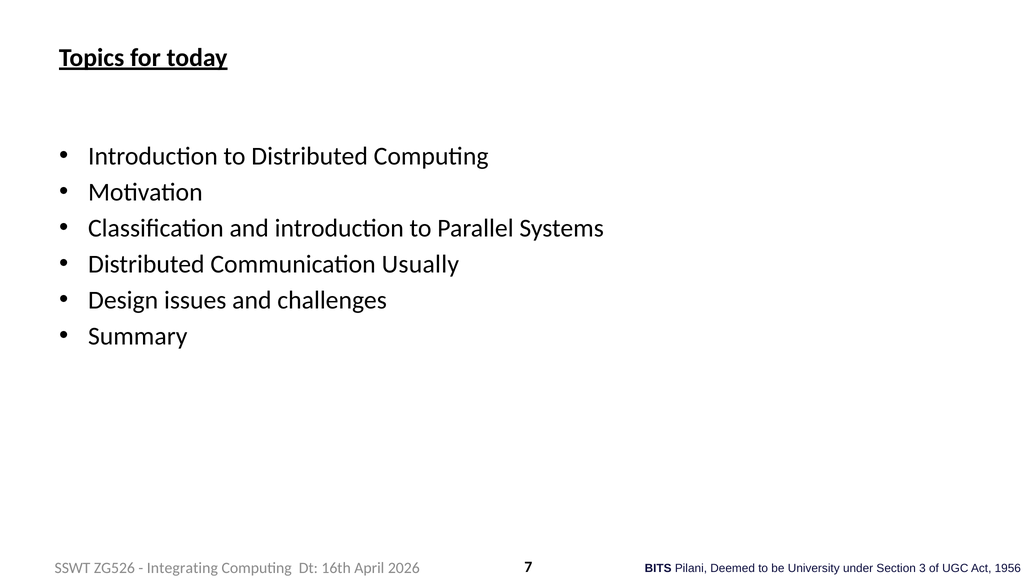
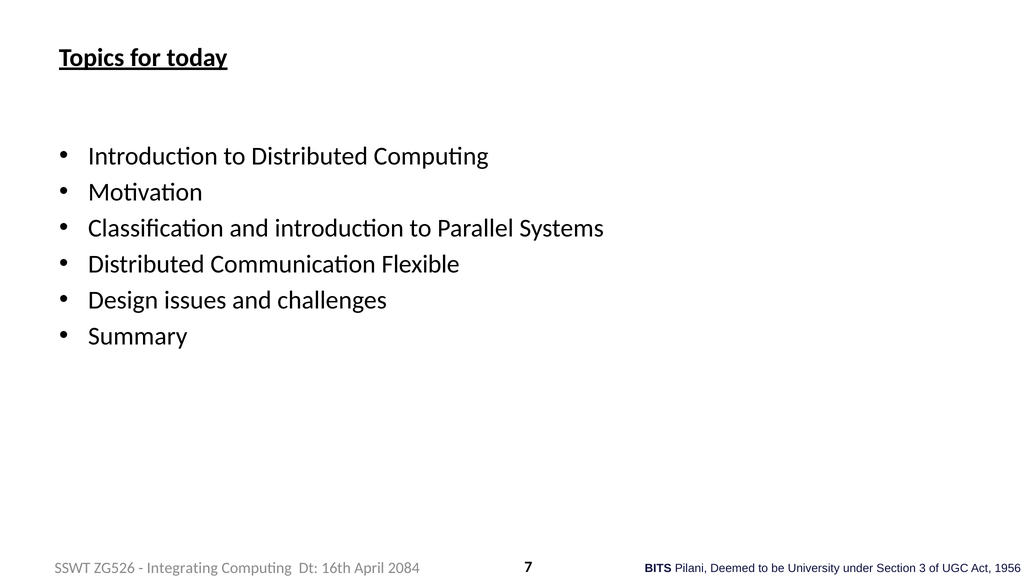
Usually: Usually -> Flexible
2026: 2026 -> 2084
